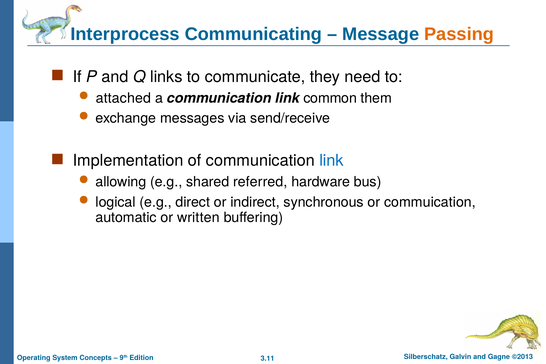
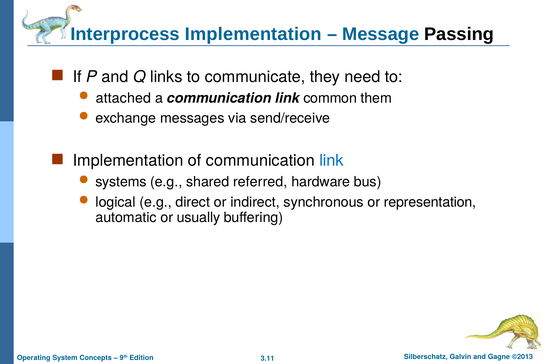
Interprocess Communicating: Communicating -> Implementation
Passing colour: orange -> black
allowing: allowing -> systems
commuication: commuication -> representation
written: written -> usually
